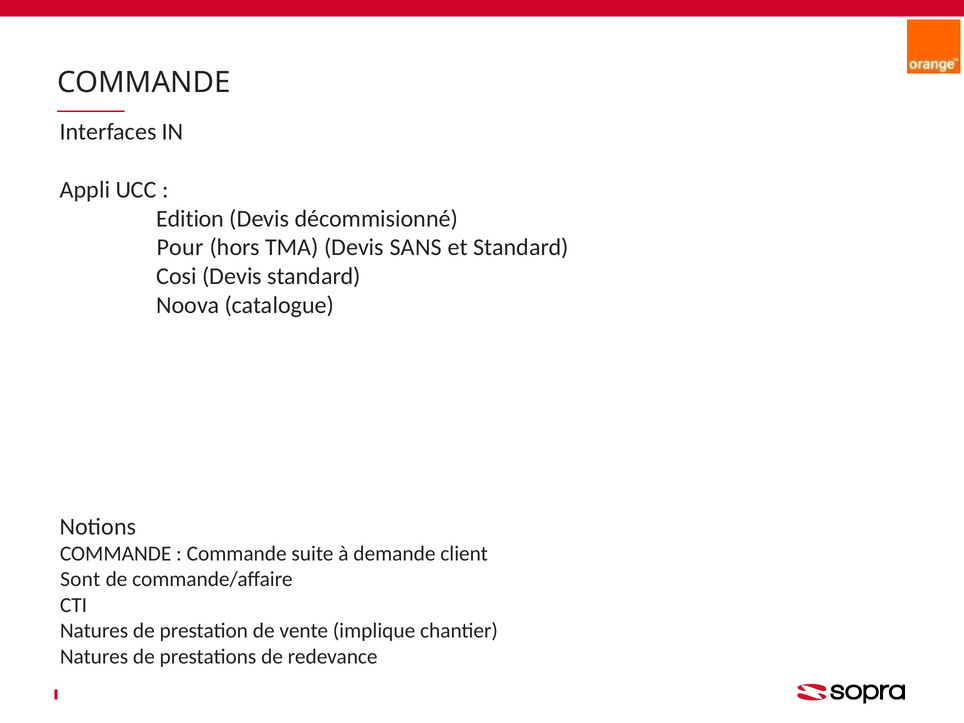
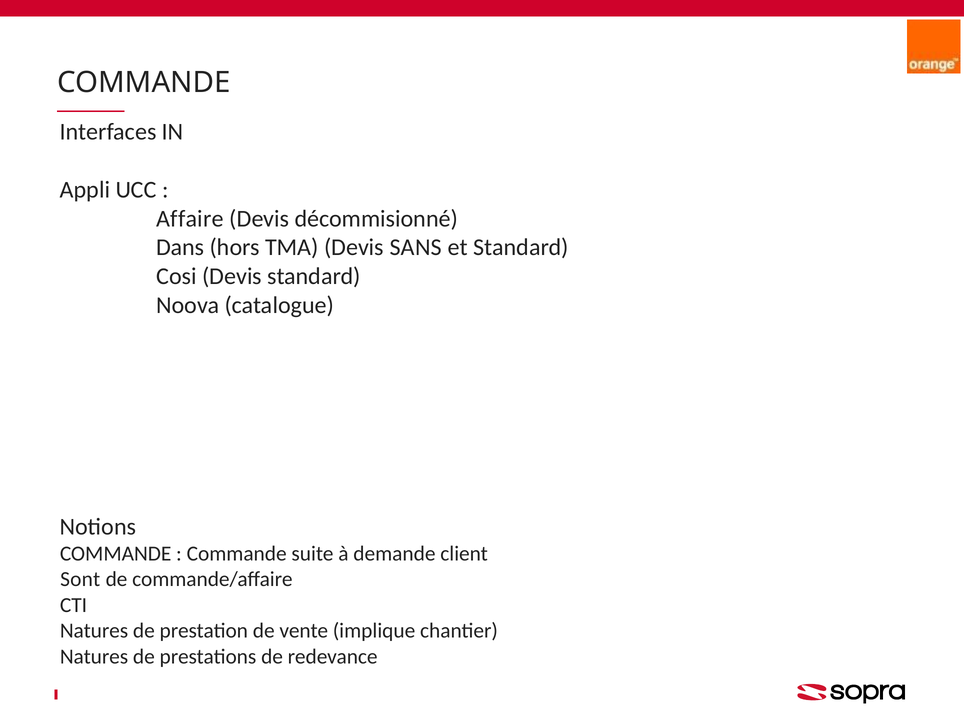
Edition: Edition -> Affaire
Pour: Pour -> Dans
